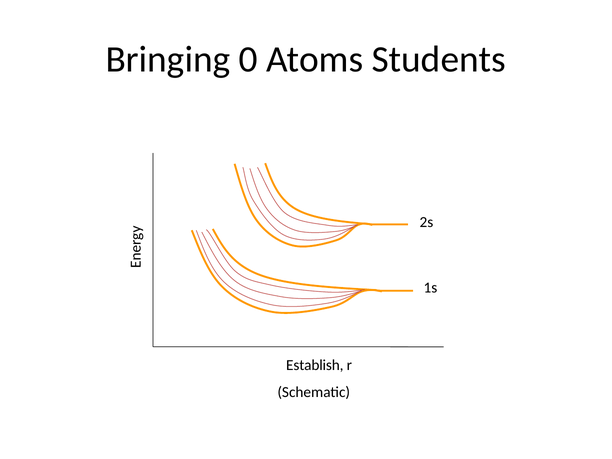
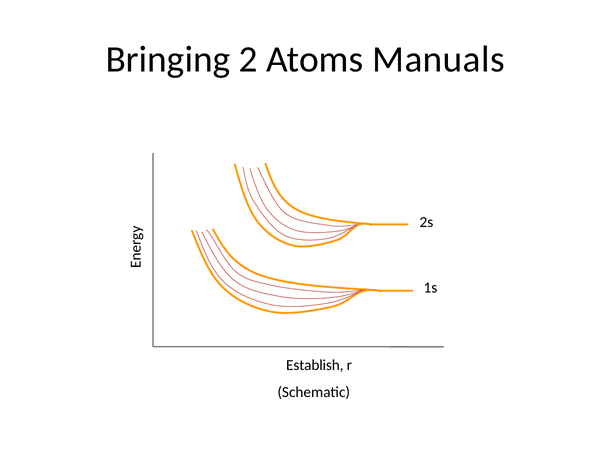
0: 0 -> 2
Students: Students -> Manuals
